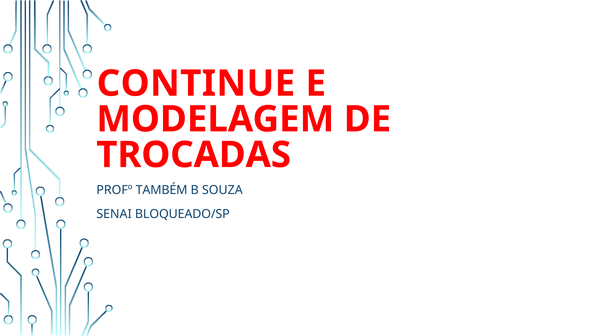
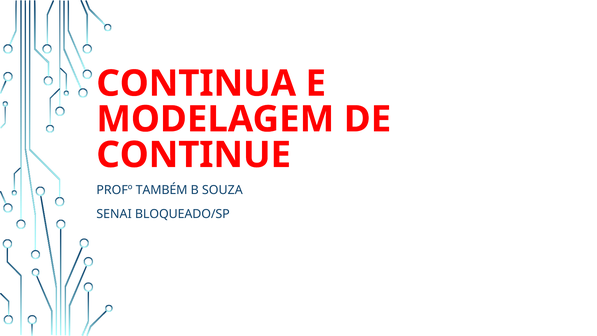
CONTINUE: CONTINUE -> CONTINUA
TROCADAS: TROCADAS -> CONTINUE
